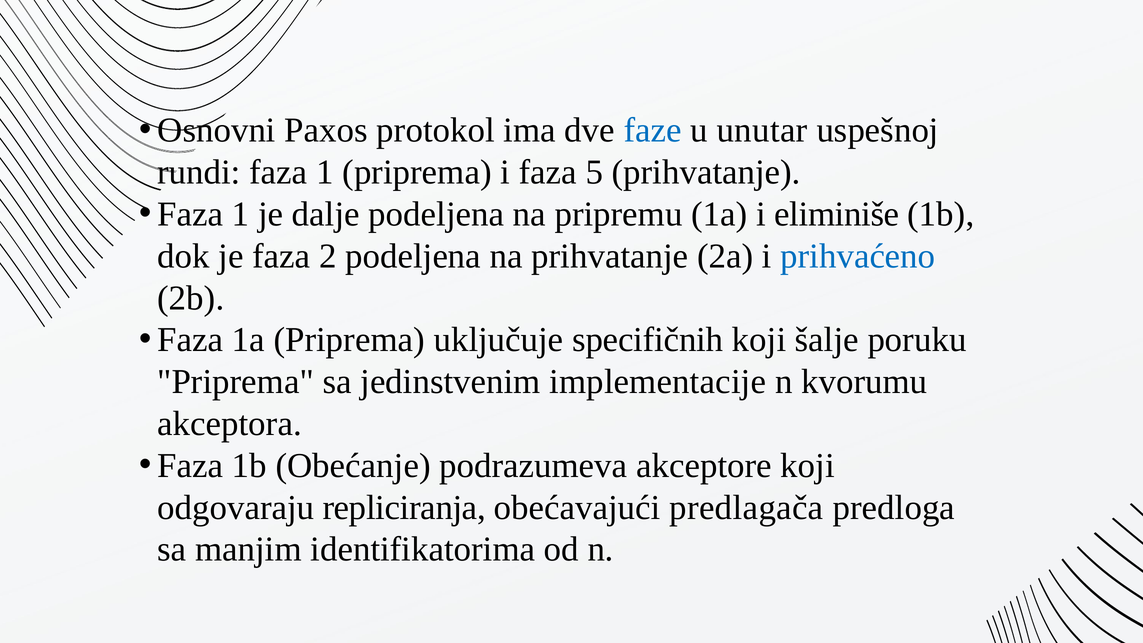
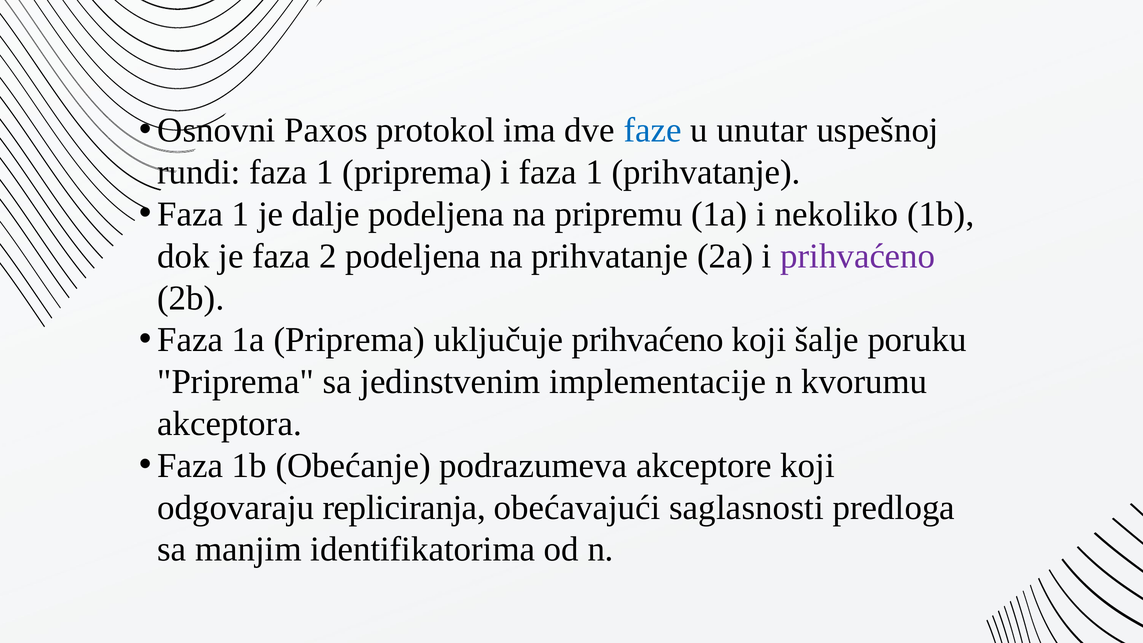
i faza 5: 5 -> 1
eliminiše: eliminiše -> nekoliko
prihvaćeno at (858, 256) colour: blue -> purple
specifičnih at (648, 340): specifičnih -> prihvaćeno
predlagača: predlagača -> saglasnosti
